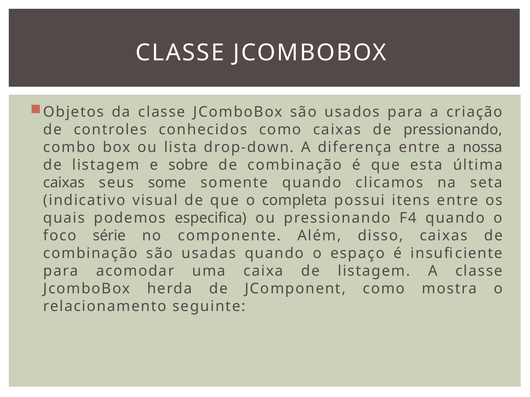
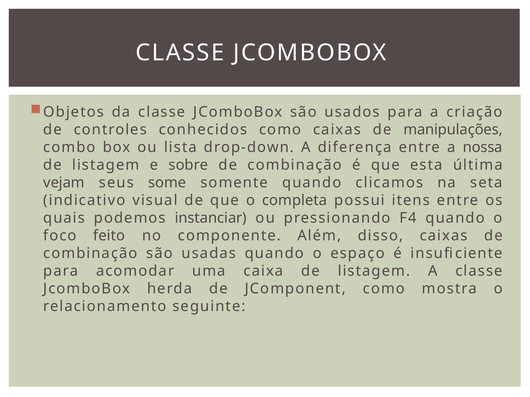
de pressionando: pressionando -> manipulações
caixas at (64, 183): caixas -> vejam
especifica: especifica -> instanciar
série: série -> feito
